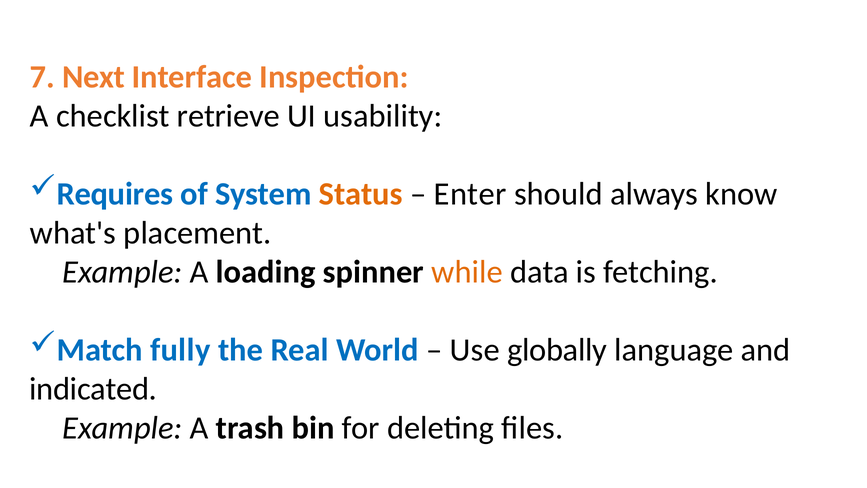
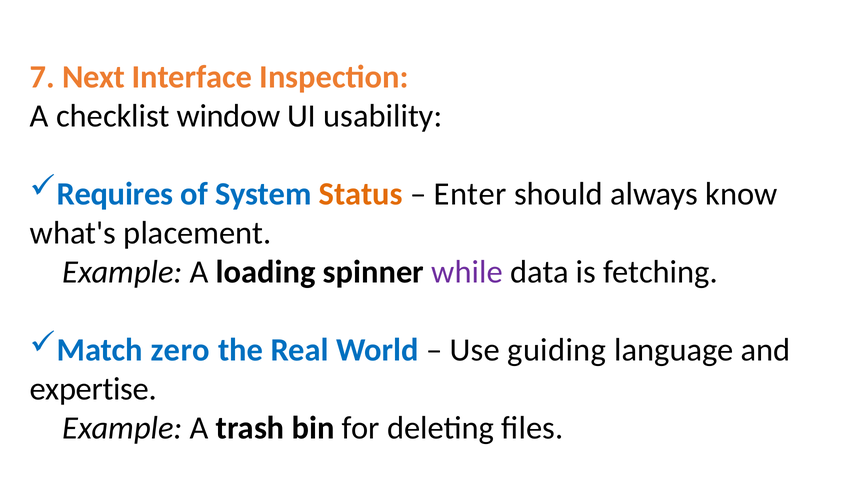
retrieve: retrieve -> window
while colour: orange -> purple
fully: fully -> zero
globally: globally -> guiding
indicated: indicated -> expertise
